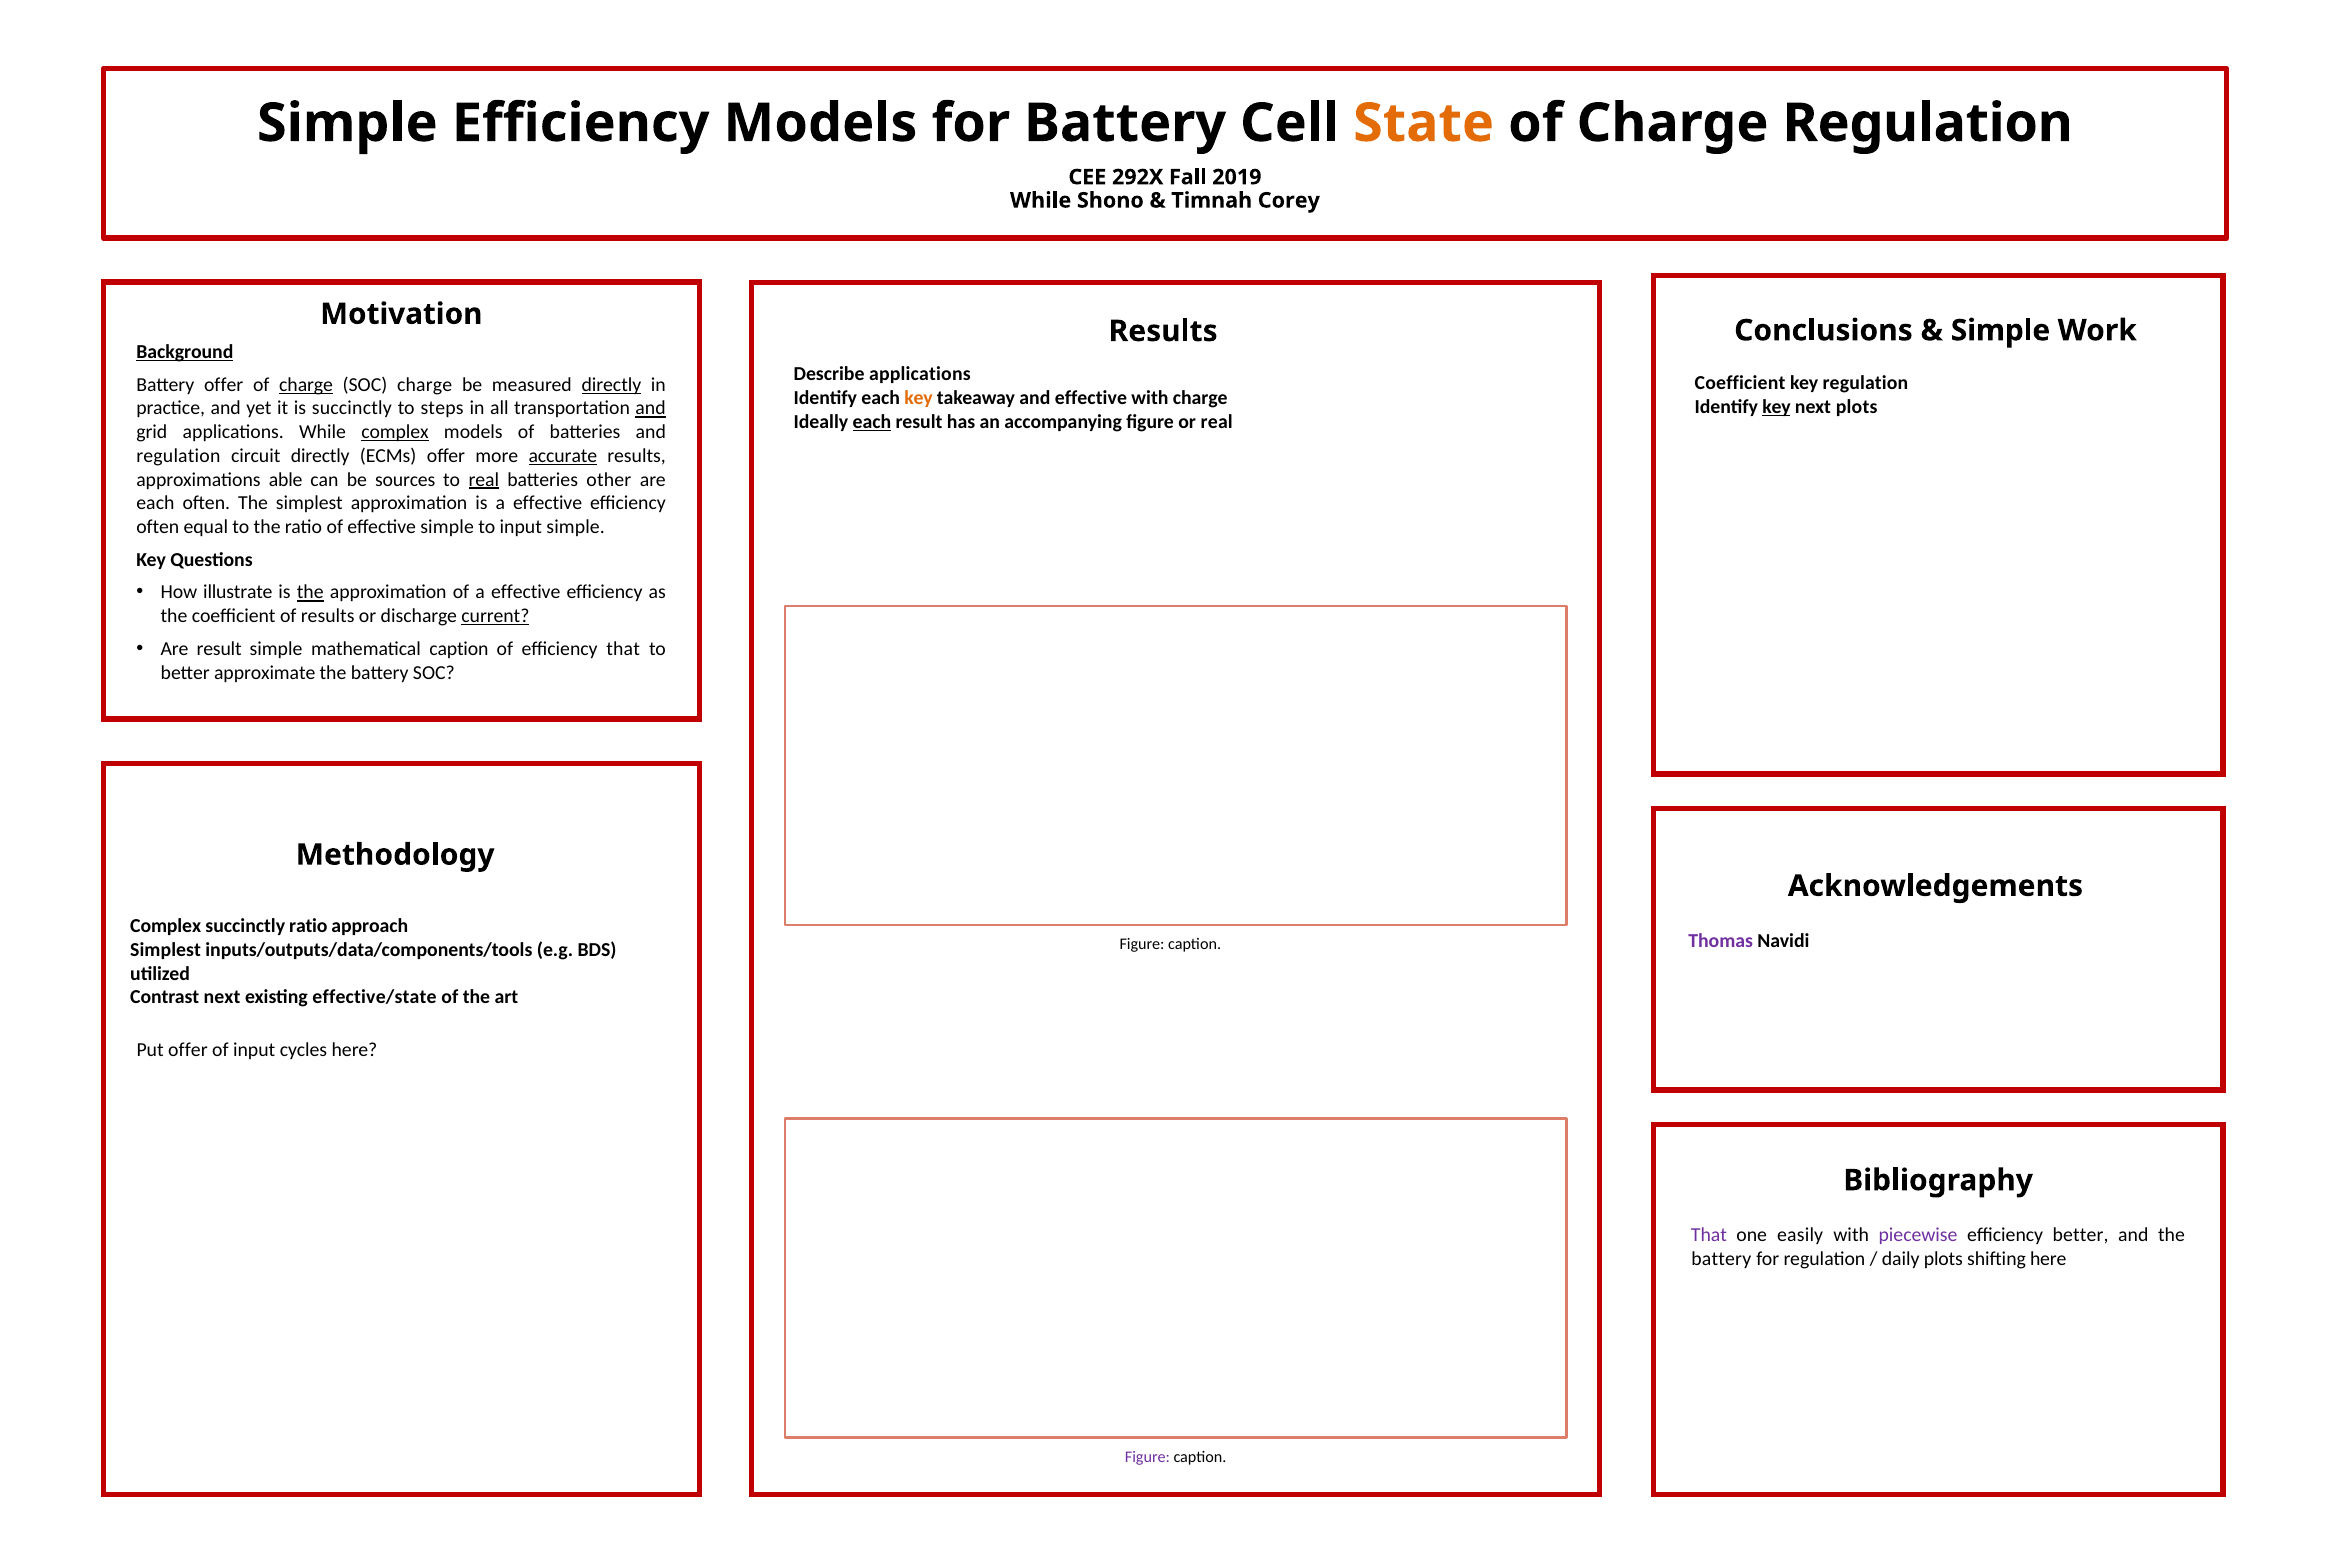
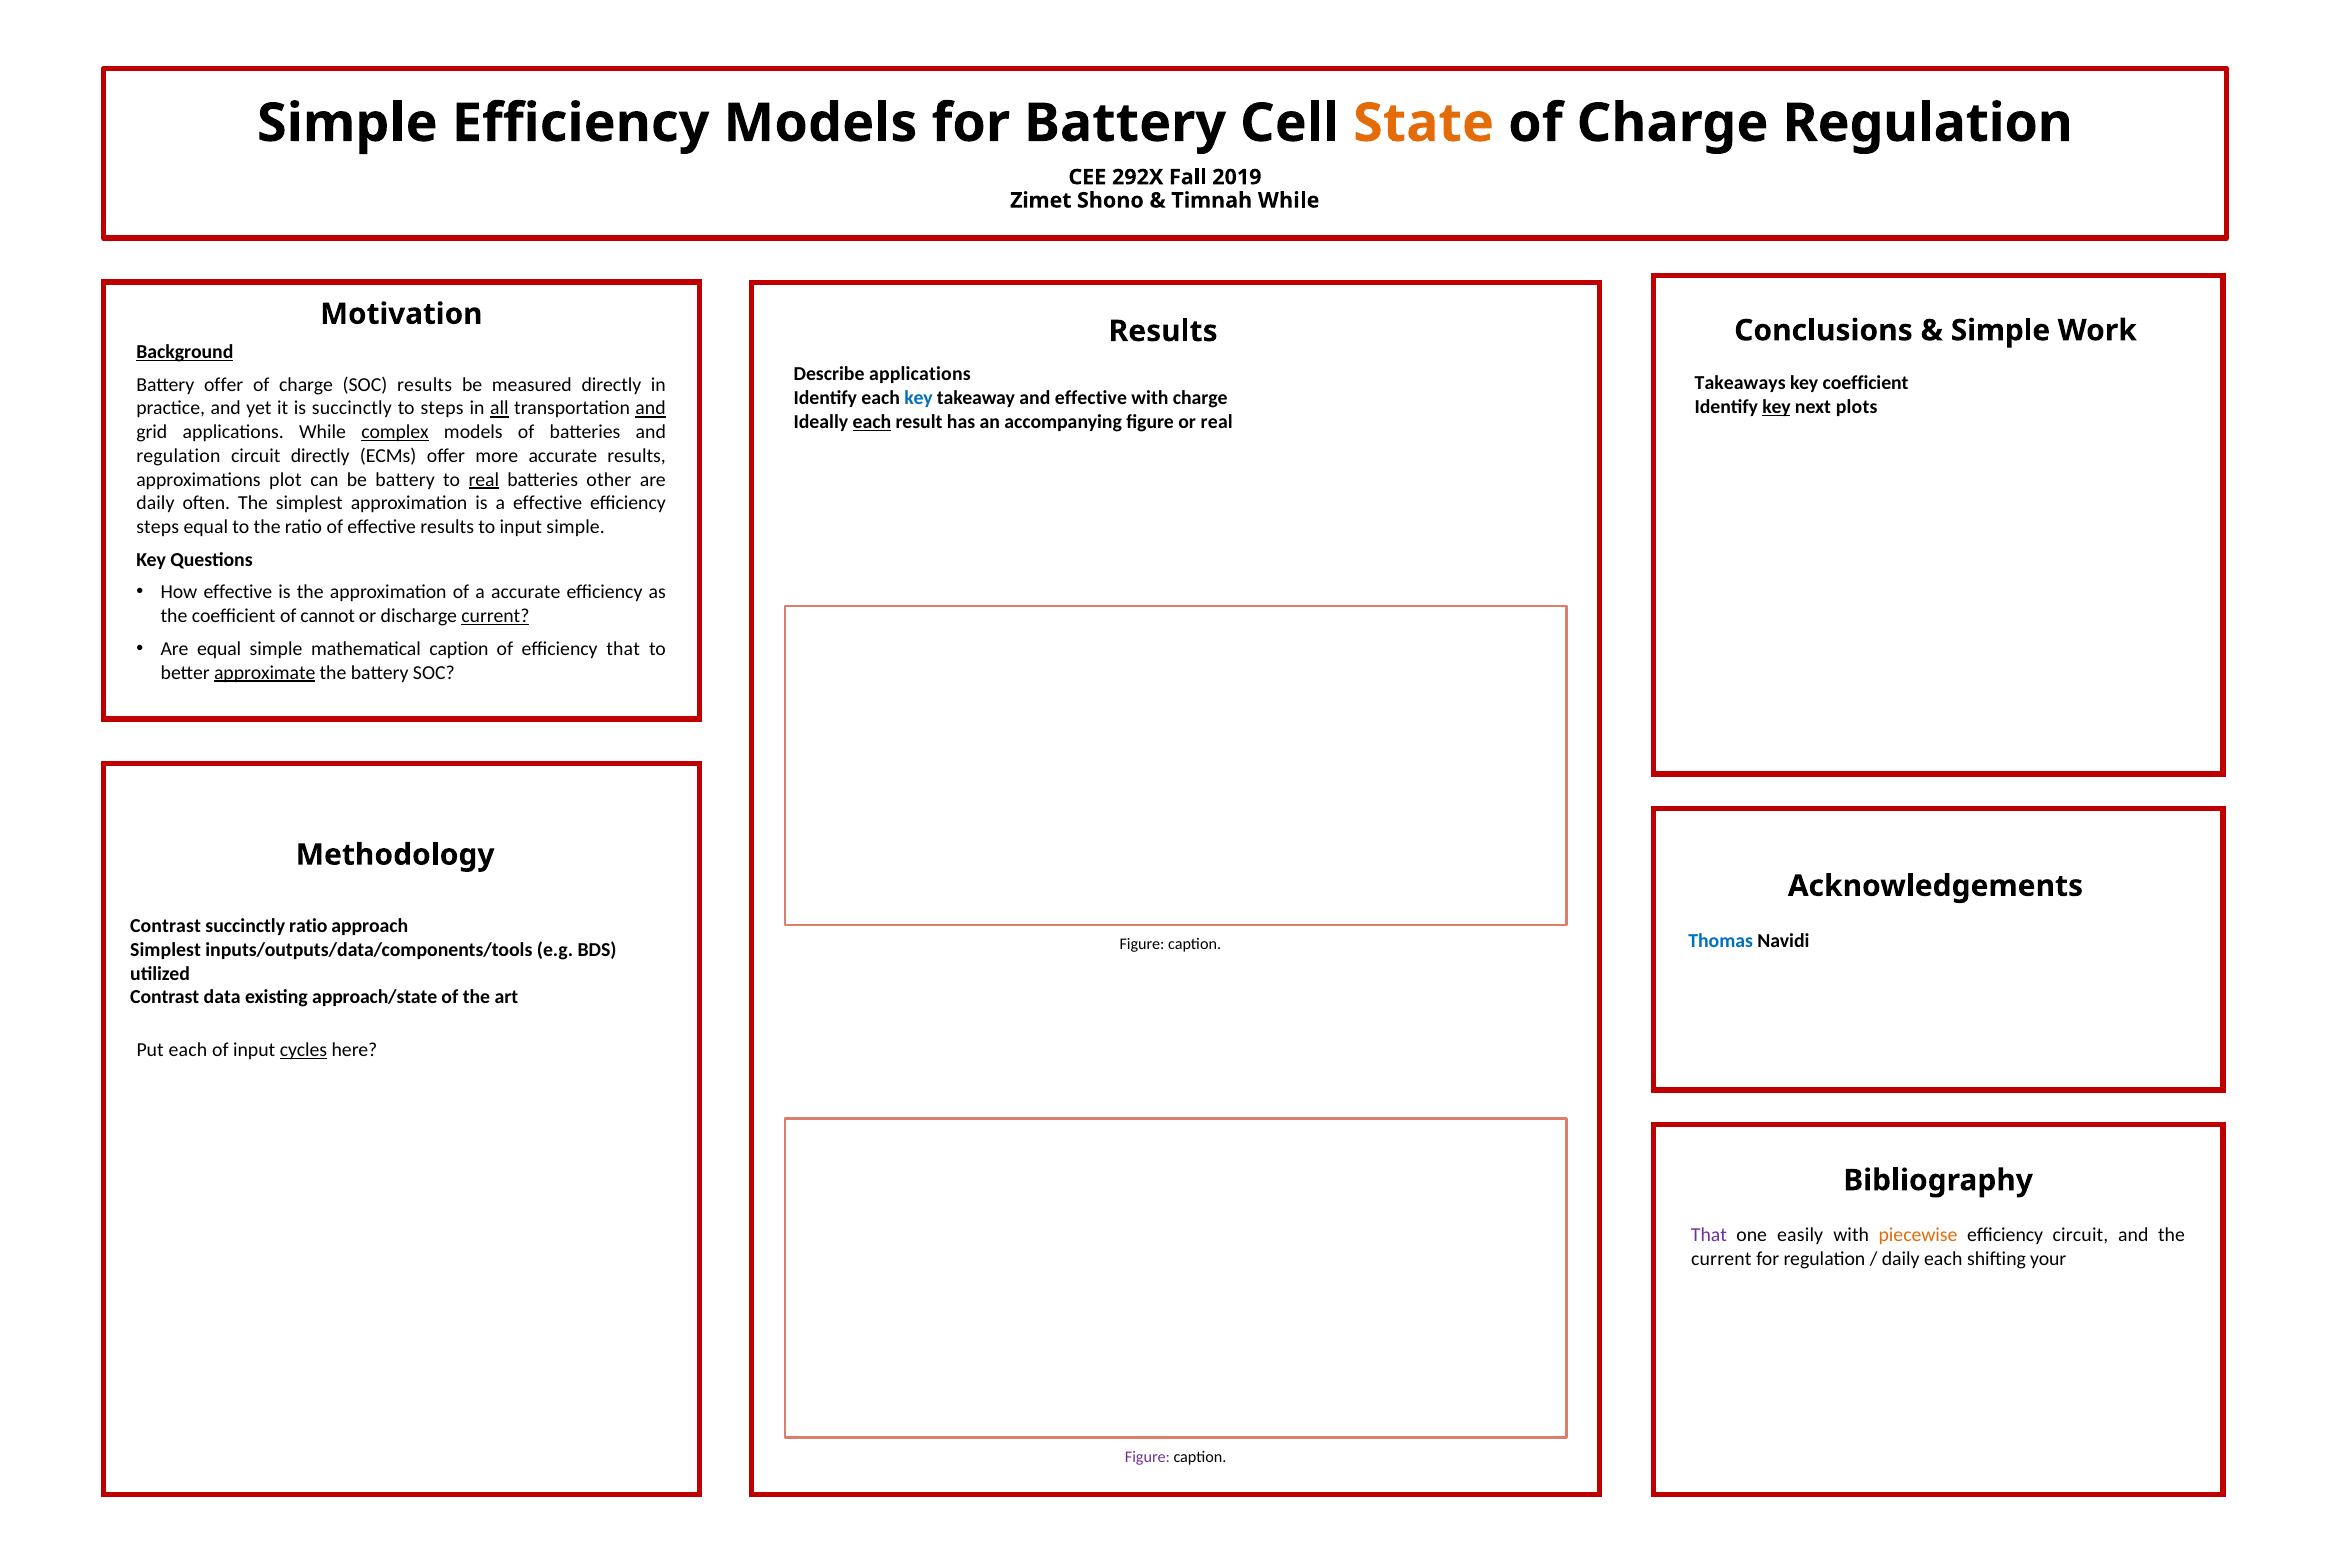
While at (1041, 200): While -> Zimet
Timnah Corey: Corey -> While
Coefficient at (1740, 383): Coefficient -> Takeaways
key regulation: regulation -> coefficient
charge at (306, 385) underline: present -> none
SOC charge: charge -> results
directly at (611, 385) underline: present -> none
key at (919, 398) colour: orange -> blue
all underline: none -> present
accurate at (563, 456) underline: present -> none
able: able -> plot
be sources: sources -> battery
each at (155, 503): each -> daily
often at (158, 527): often -> steps
effective simple: simple -> results
How illustrate: illustrate -> effective
the at (310, 593) underline: present -> none
of a effective: effective -> accurate
of results: results -> cannot
Are result: result -> equal
approximate underline: none -> present
Complex at (166, 926): Complex -> Contrast
Thomas colour: purple -> blue
Contrast next: next -> data
effective/state: effective/state -> approach/state
Put offer: offer -> each
cycles underline: none -> present
piecewise colour: purple -> orange
efficiency better: better -> circuit
battery at (1721, 1259): battery -> current
daily plots: plots -> each
shifting here: here -> your
